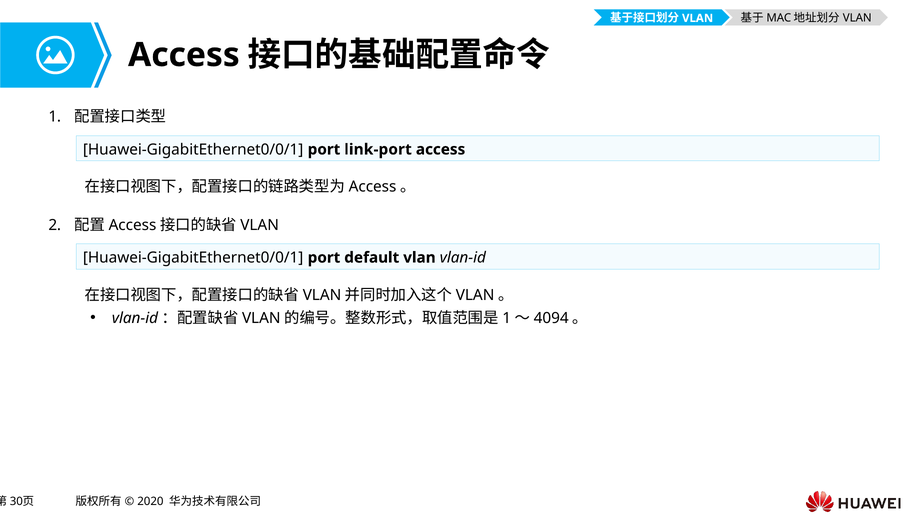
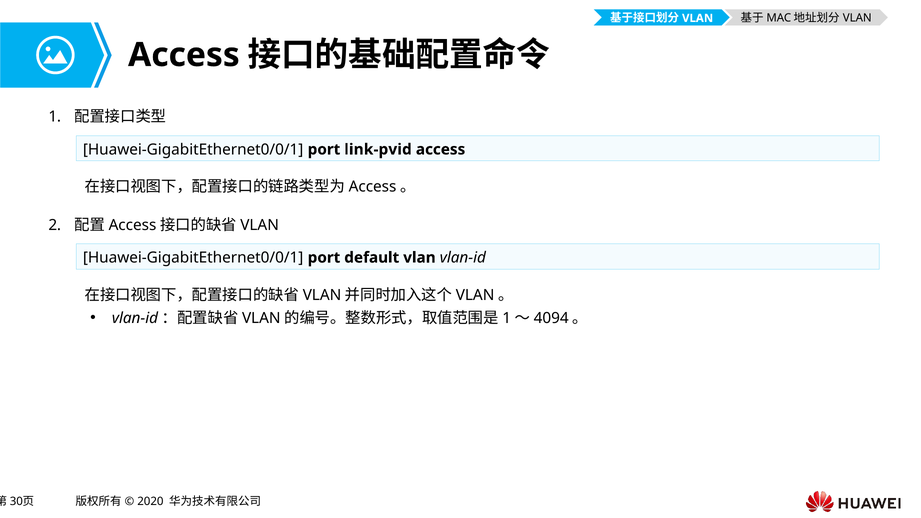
link-port: link-port -> link-pvid
